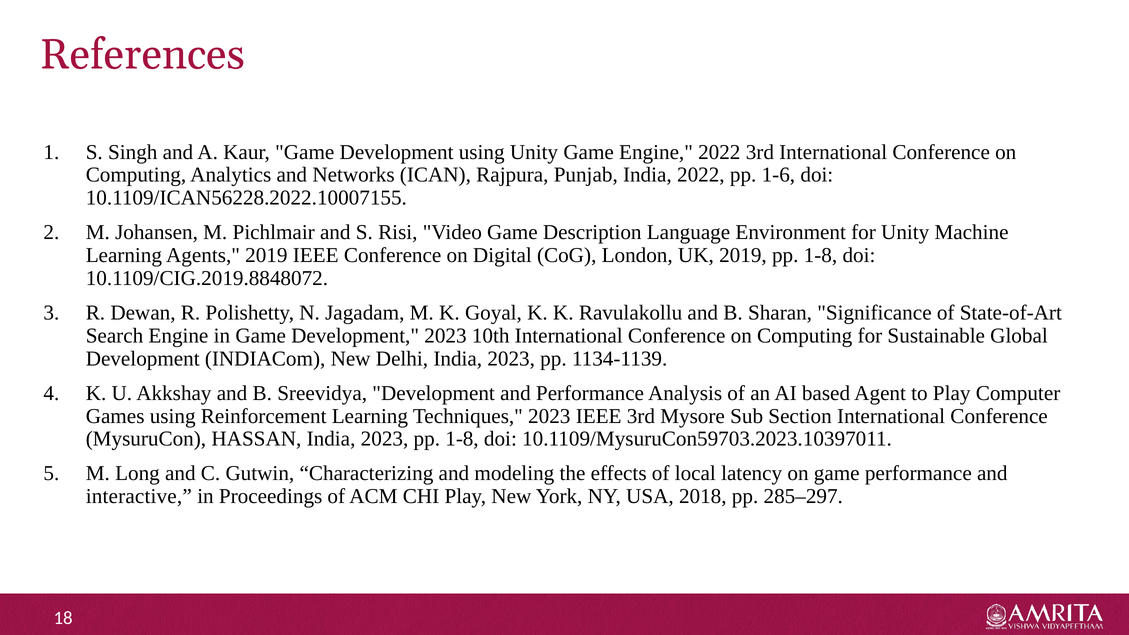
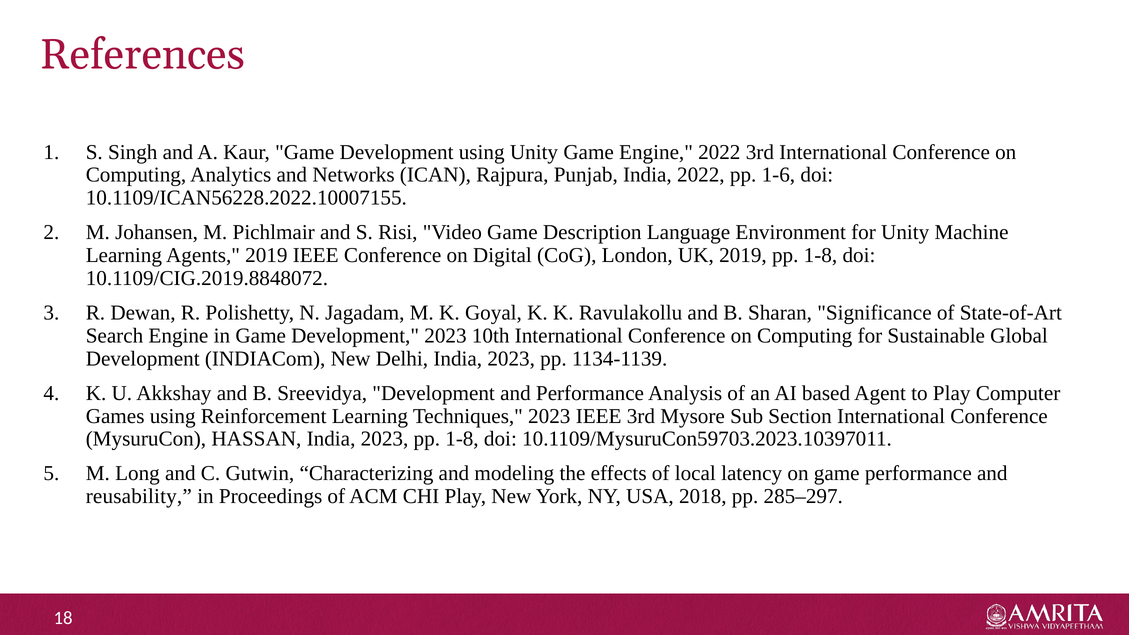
interactive: interactive -> reusability
